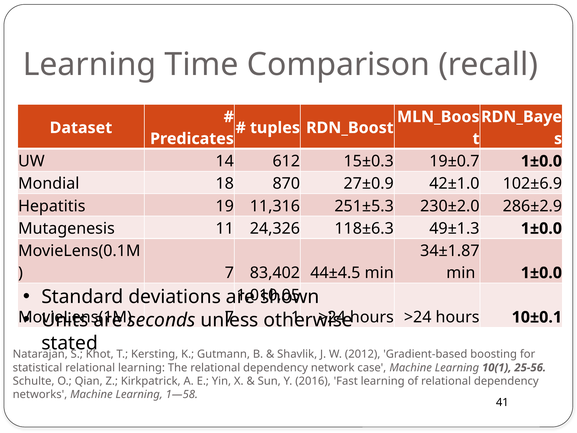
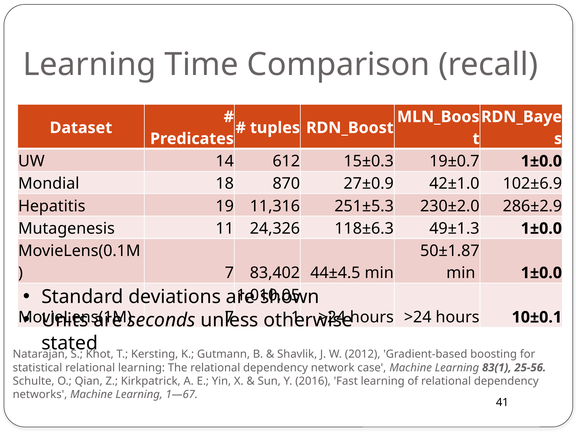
34±1.87: 34±1.87 -> 50±1.87
10(1: 10(1 -> 83(1
1—58: 1—58 -> 1—67
